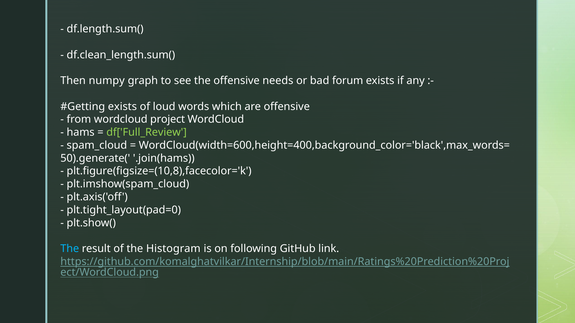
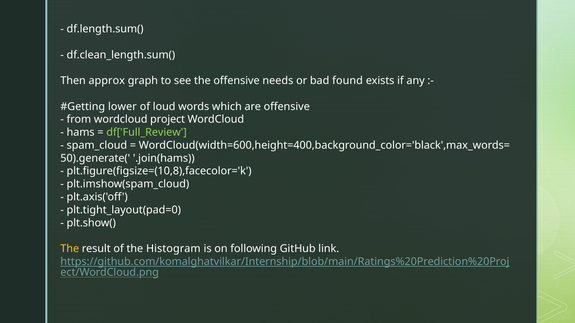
numpy: numpy -> approx
forum: forum -> found
exists at (122, 107): exists -> lower
The at (70, 249) colour: light blue -> yellow
